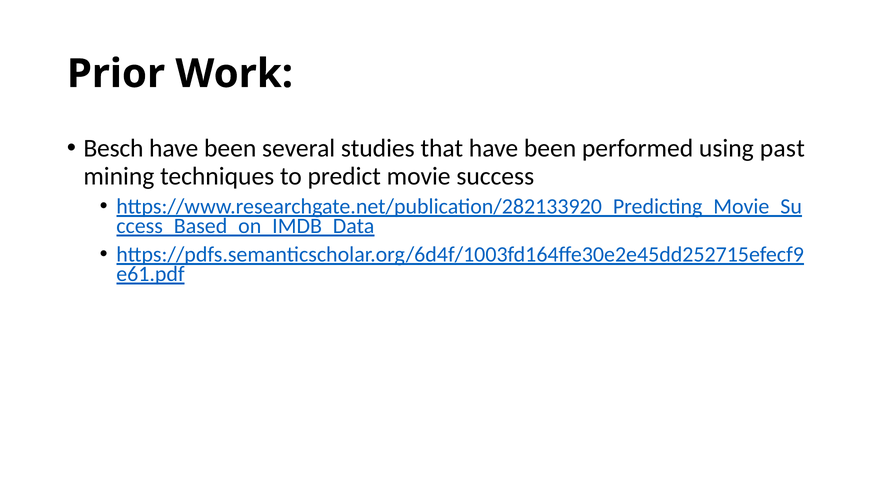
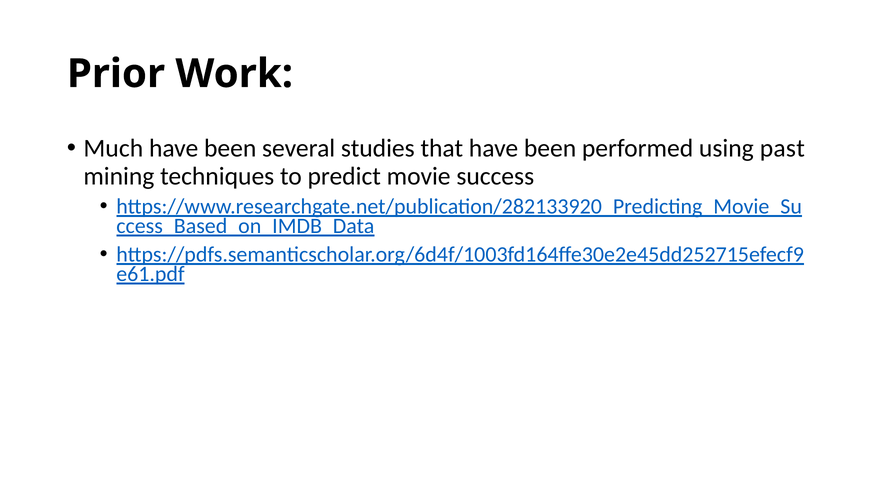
Besch: Besch -> Much
